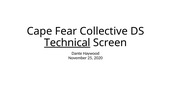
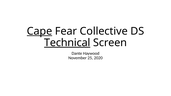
Cape underline: none -> present
